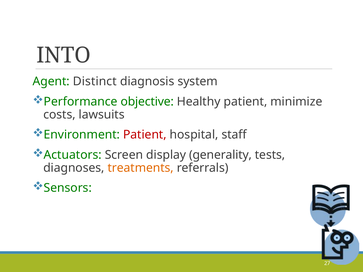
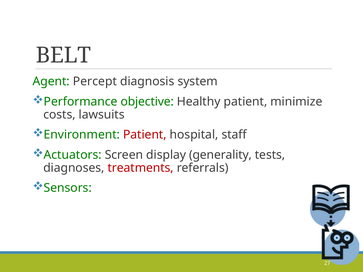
INTO: INTO -> BELT
Distinct: Distinct -> Percept
treatments colour: orange -> red
